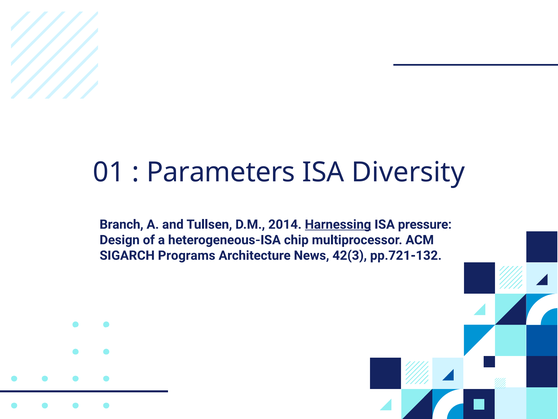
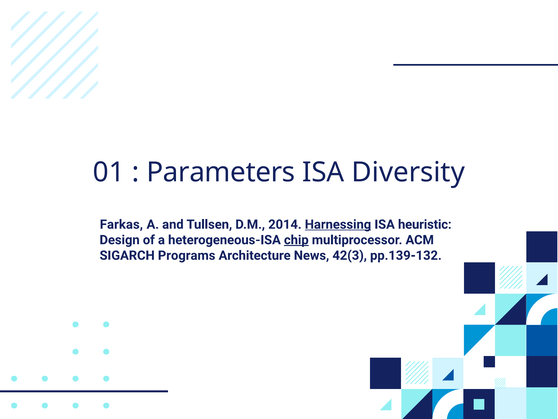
Branch: Branch -> Farkas
pressure: pressure -> heuristic
chip underline: none -> present
pp.721-132: pp.721-132 -> pp.139-132
